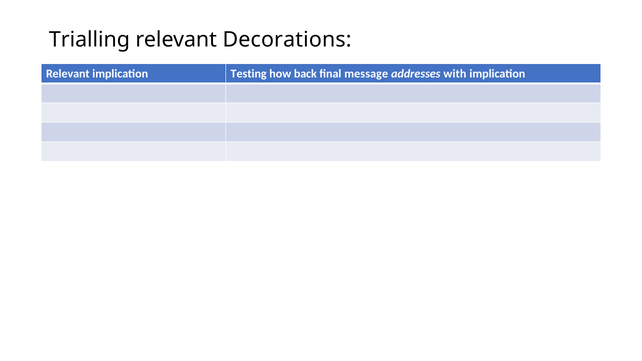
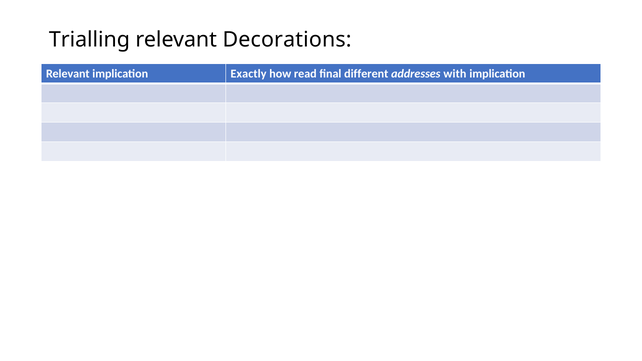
Testing: Testing -> Exactly
back: back -> read
message: message -> different
